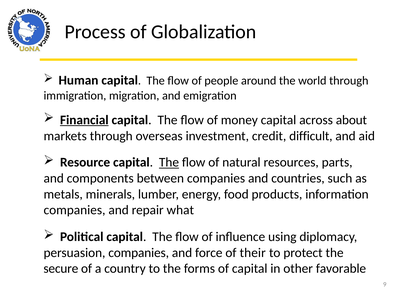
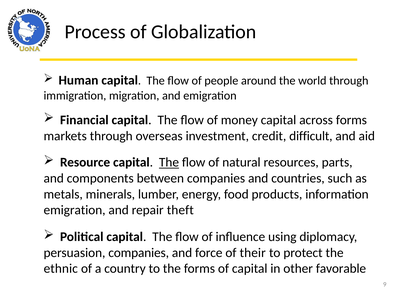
Financial underline: present -> none
across about: about -> forms
companies at (75, 210): companies -> emigration
what: what -> theft
secure: secure -> ethnic
